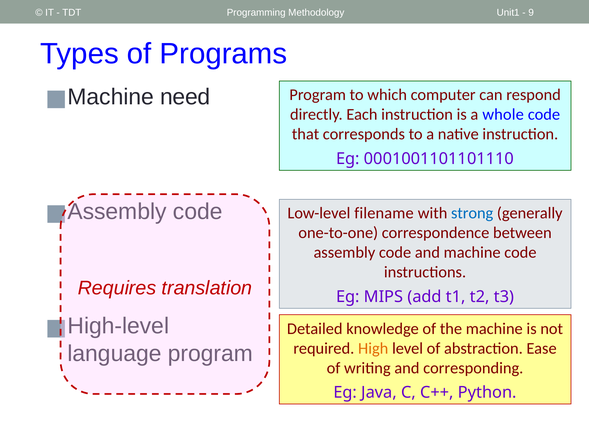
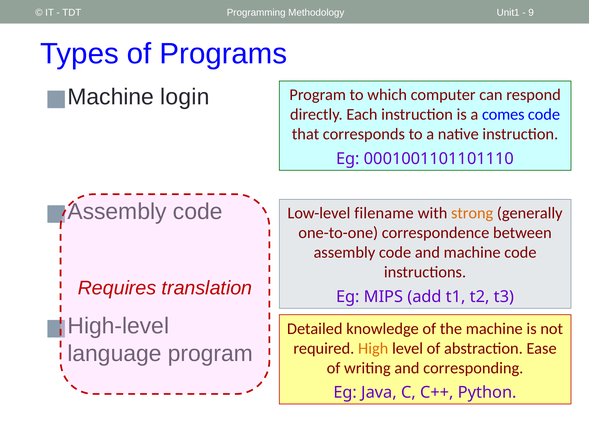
need: need -> login
whole: whole -> comes
strong colour: blue -> orange
